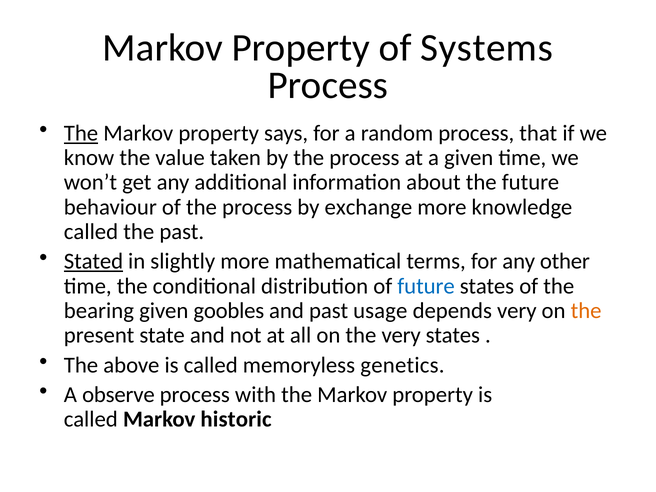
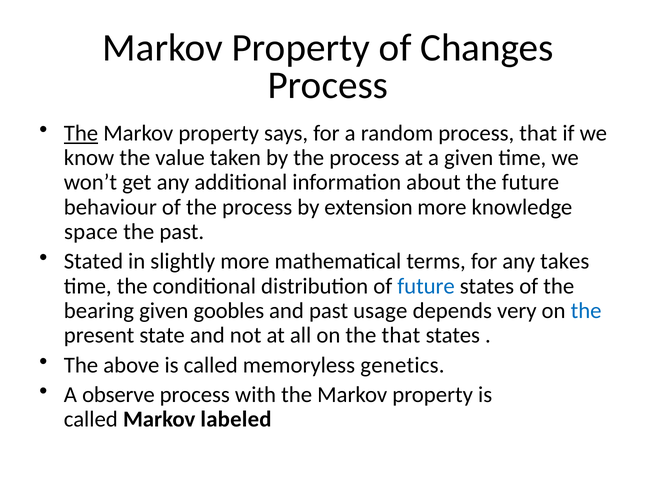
Systems: Systems -> Changes
exchange: exchange -> extension
called at (91, 232): called -> space
Stated underline: present -> none
other: other -> takes
the at (586, 311) colour: orange -> blue
the very: very -> that
historic: historic -> labeled
